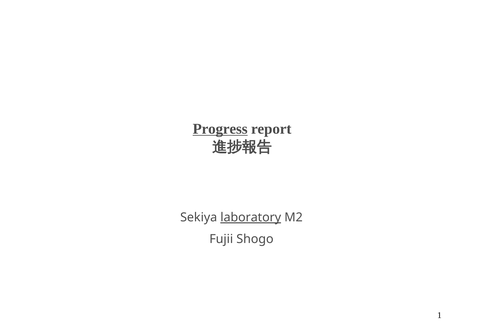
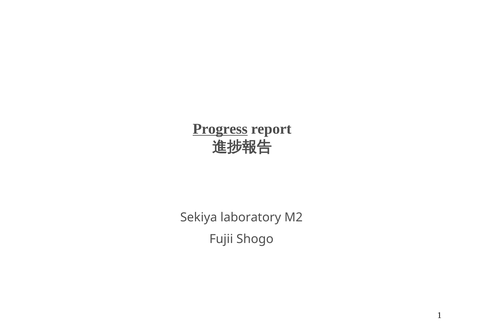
laboratory underline: present -> none
